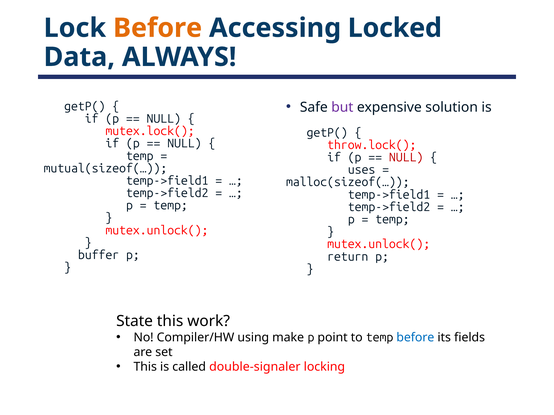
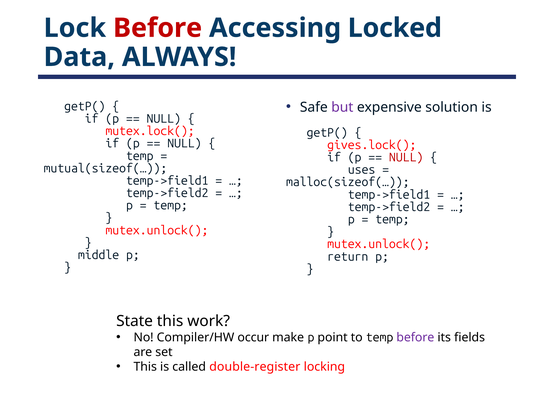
Before at (158, 28) colour: orange -> red
throw.lock(: throw.lock( -> gives.lock(
buffer: buffer -> middle
using: using -> occur
before at (415, 338) colour: blue -> purple
double-signaler: double-signaler -> double-register
